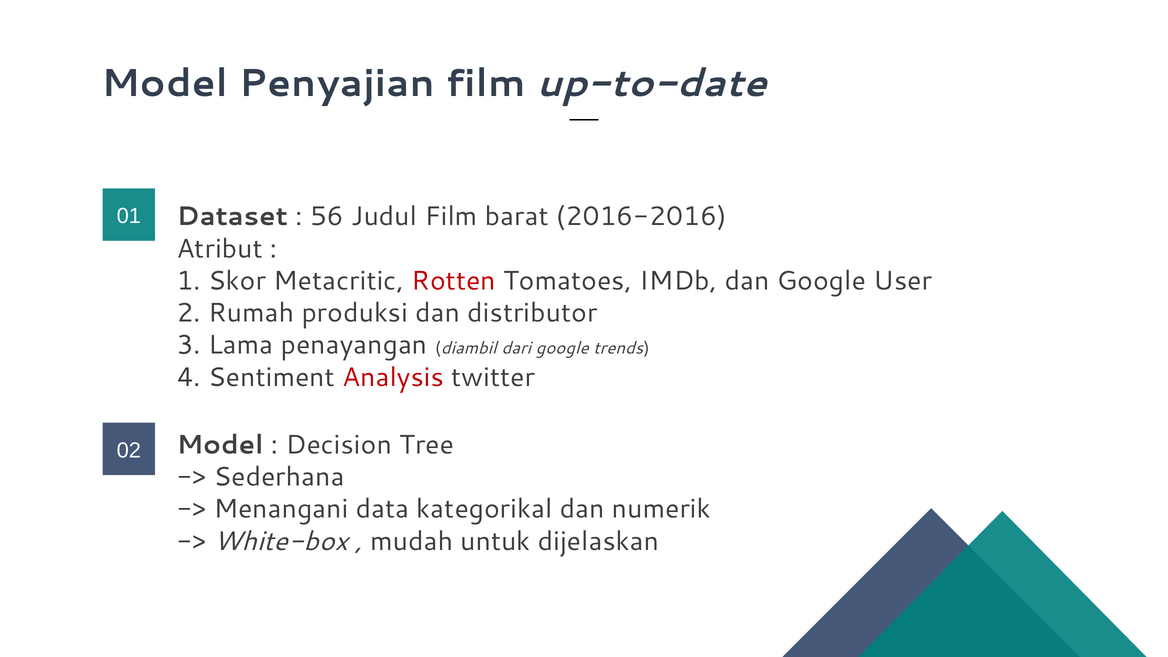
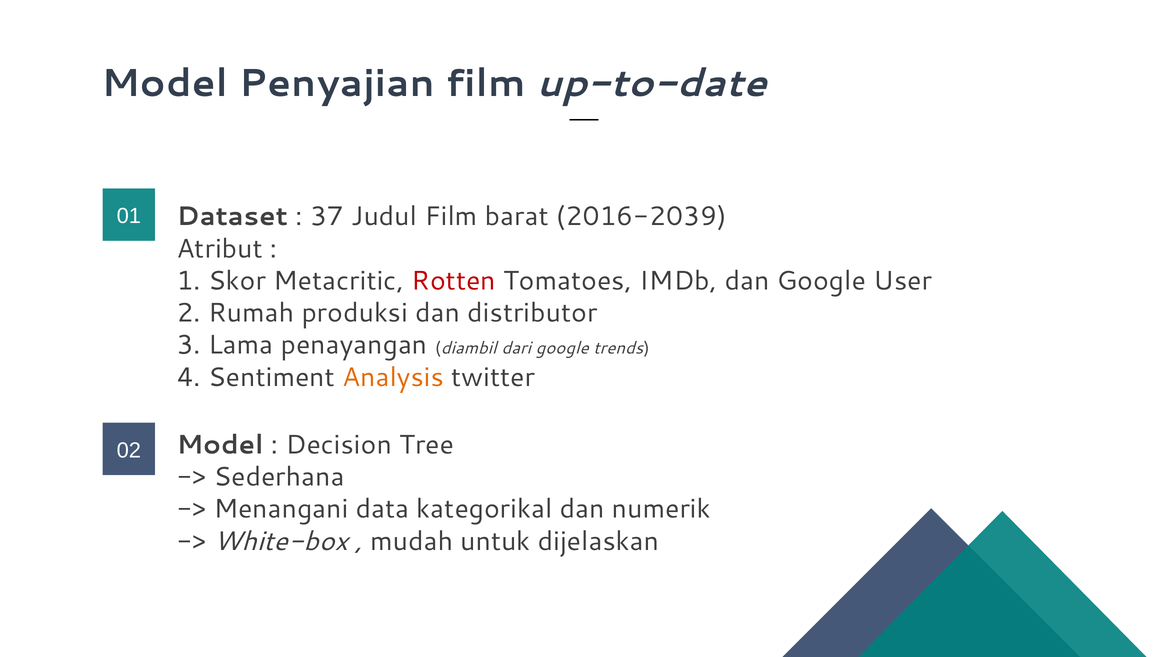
56: 56 -> 37
2016-2016: 2016-2016 -> 2016-2039
Analysis colour: red -> orange
